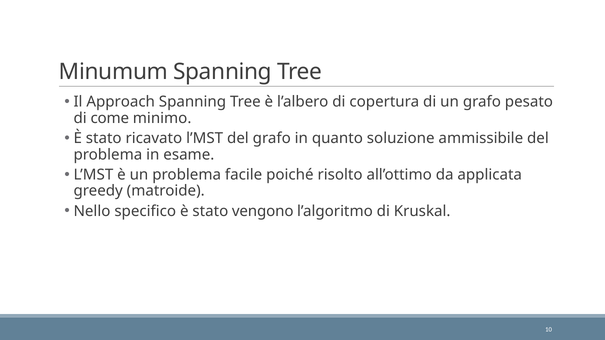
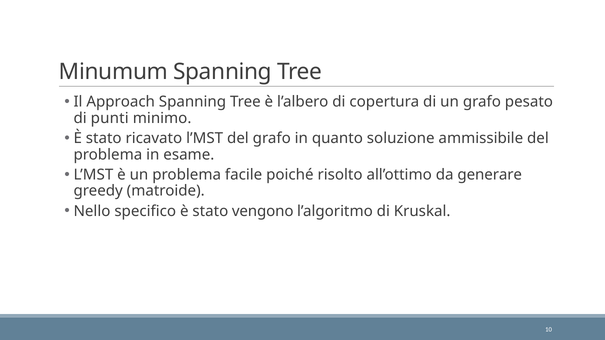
come: come -> punti
applicata: applicata -> generare
